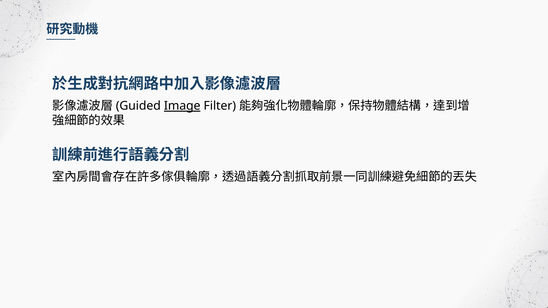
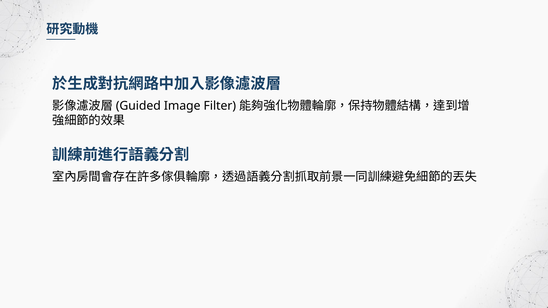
Image underline: present -> none
